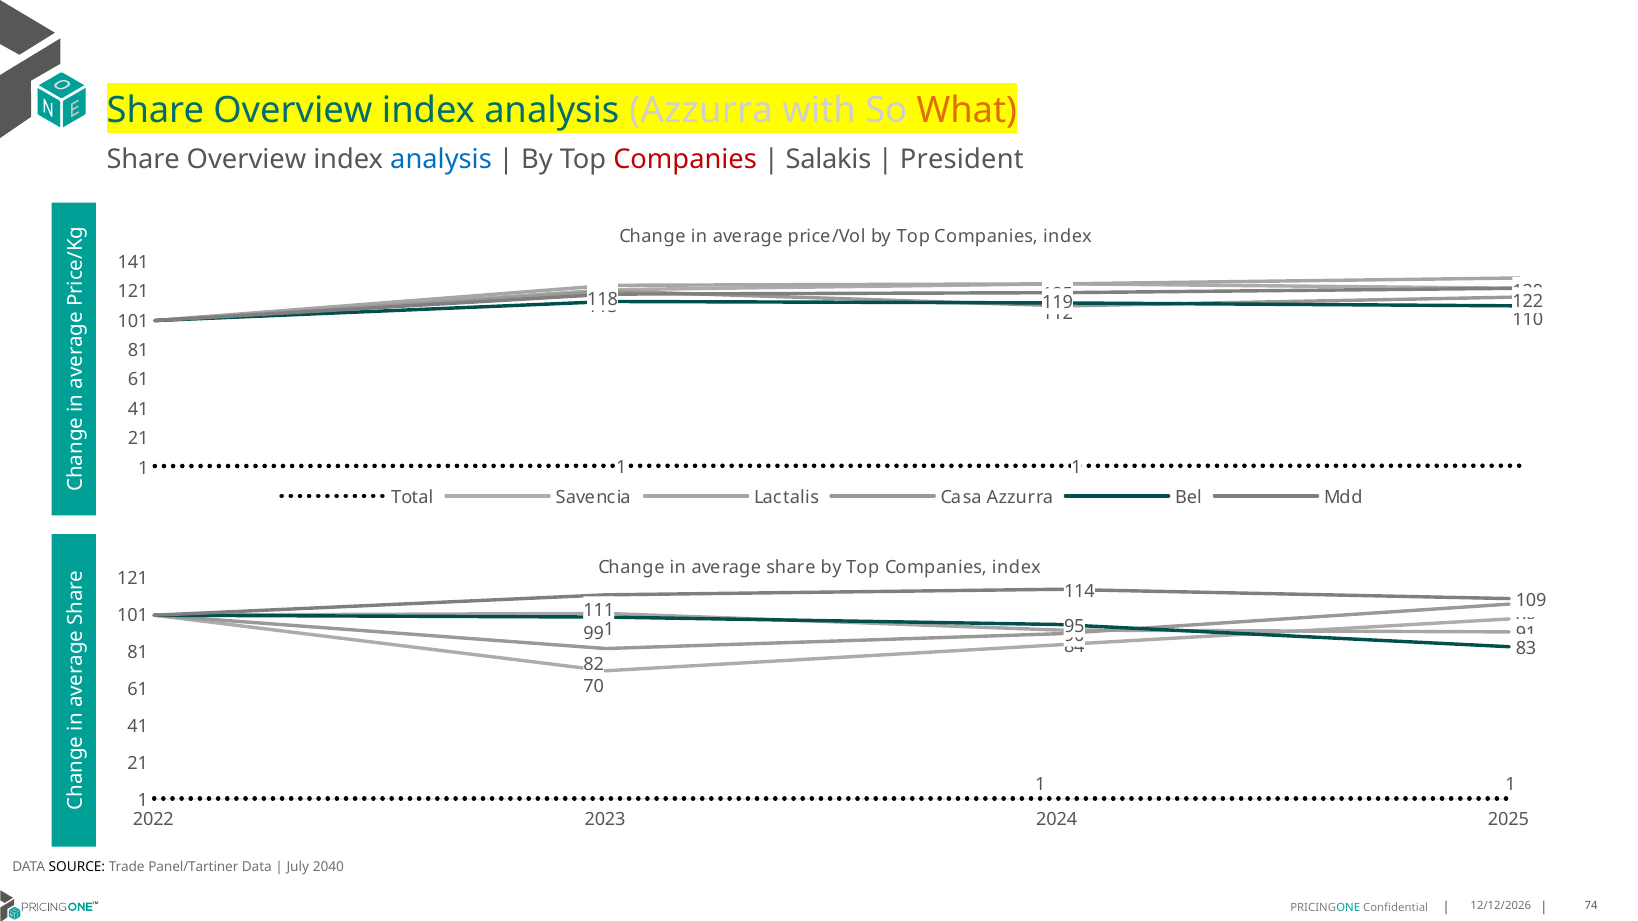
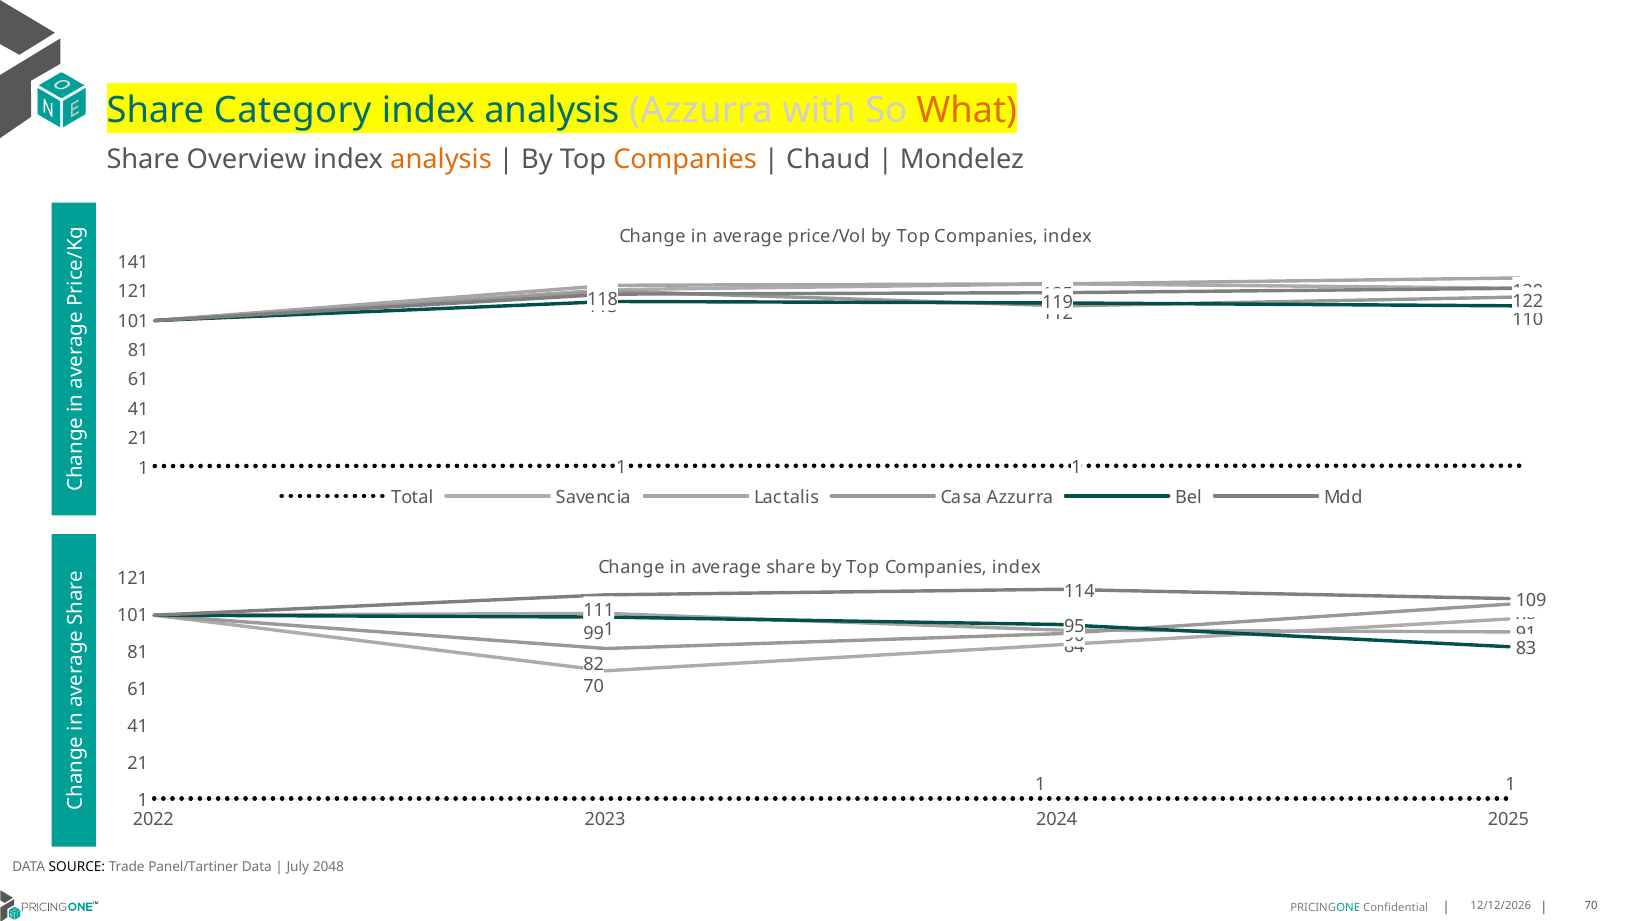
Overview at (293, 110): Overview -> Category
analysis at (441, 160) colour: blue -> orange
Companies at (685, 160) colour: red -> orange
Salakis: Salakis -> Chaud
President: President -> Mondelez
2040: 2040 -> 2048
74 at (1591, 906): 74 -> 70
